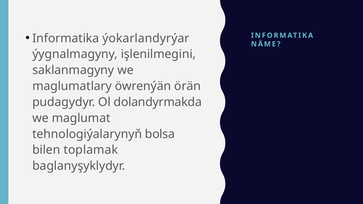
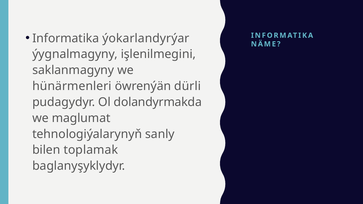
maglumatlary: maglumatlary -> hünärmenleri
örän: örän -> dürli
bolsa: bolsa -> sanly
